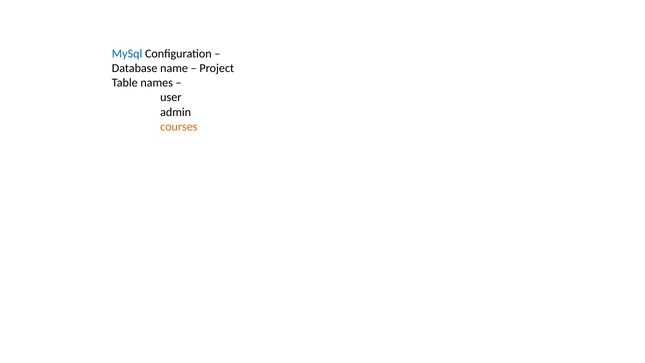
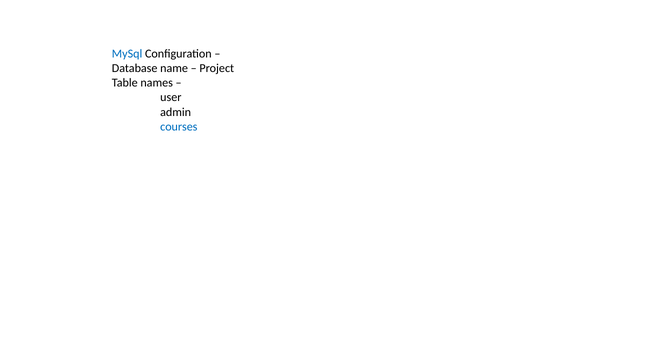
courses colour: orange -> blue
